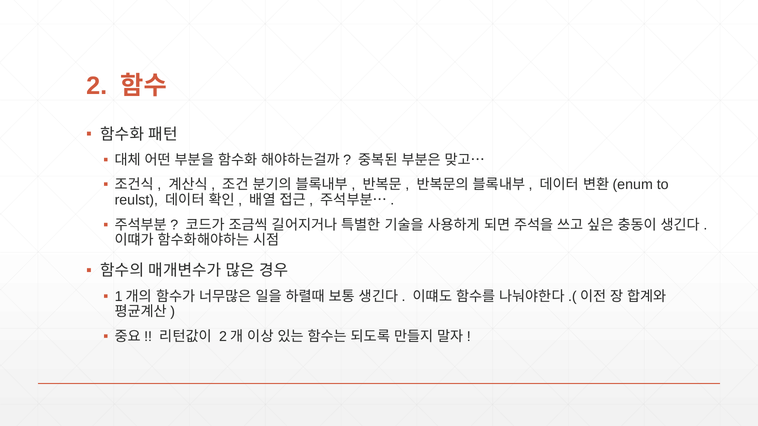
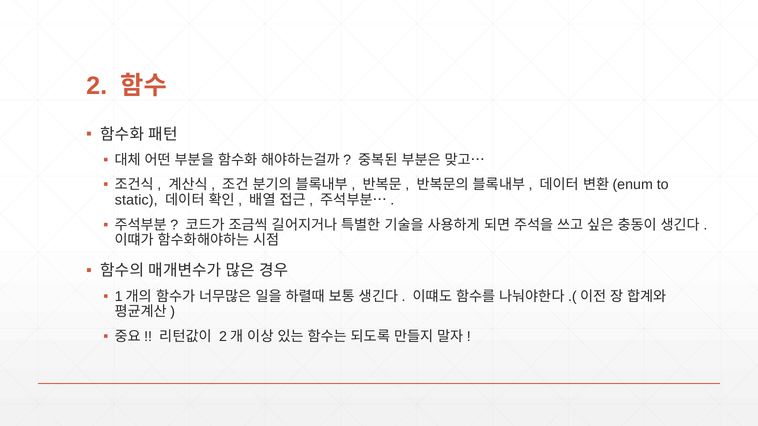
reulst: reulst -> static
